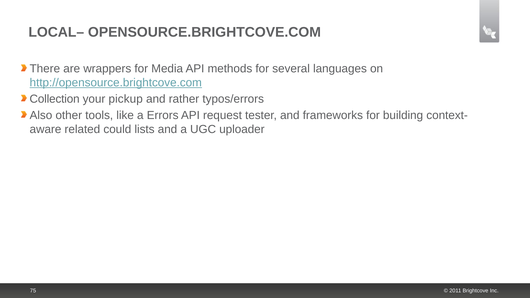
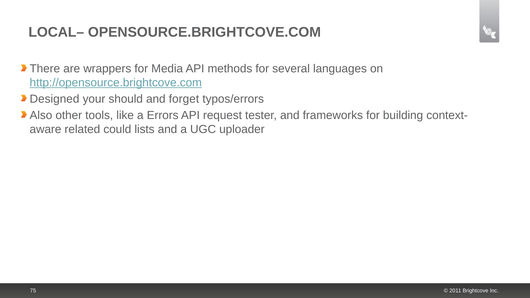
Collection: Collection -> Designed
pickup: pickup -> should
rather: rather -> forget
